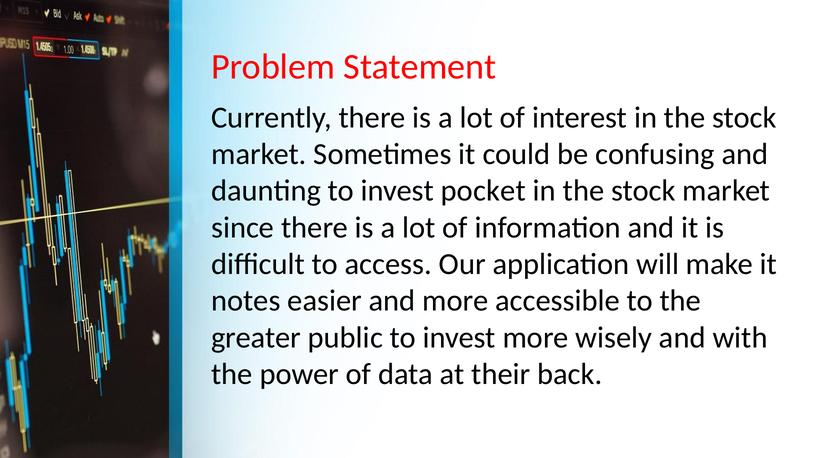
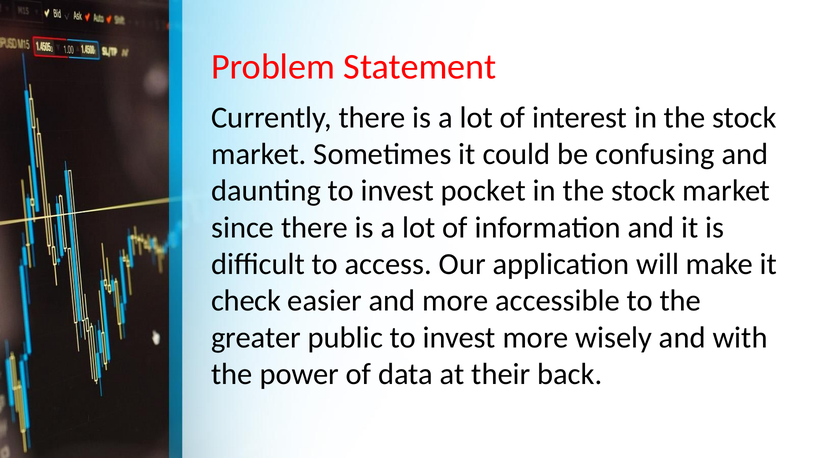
notes: notes -> check
